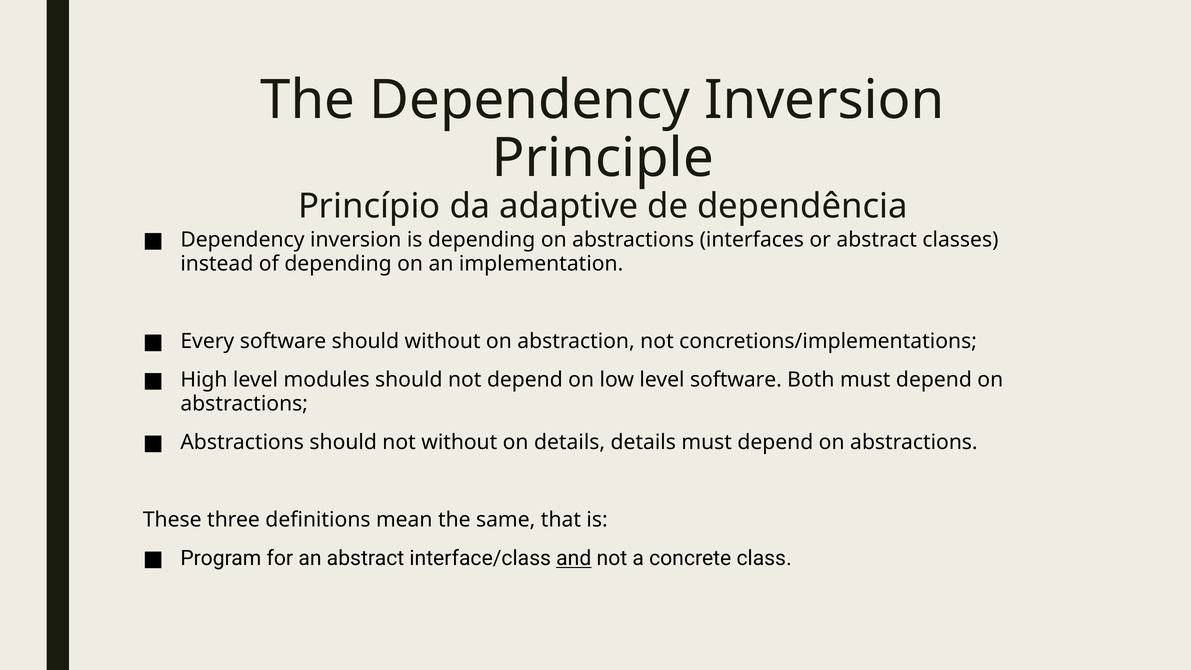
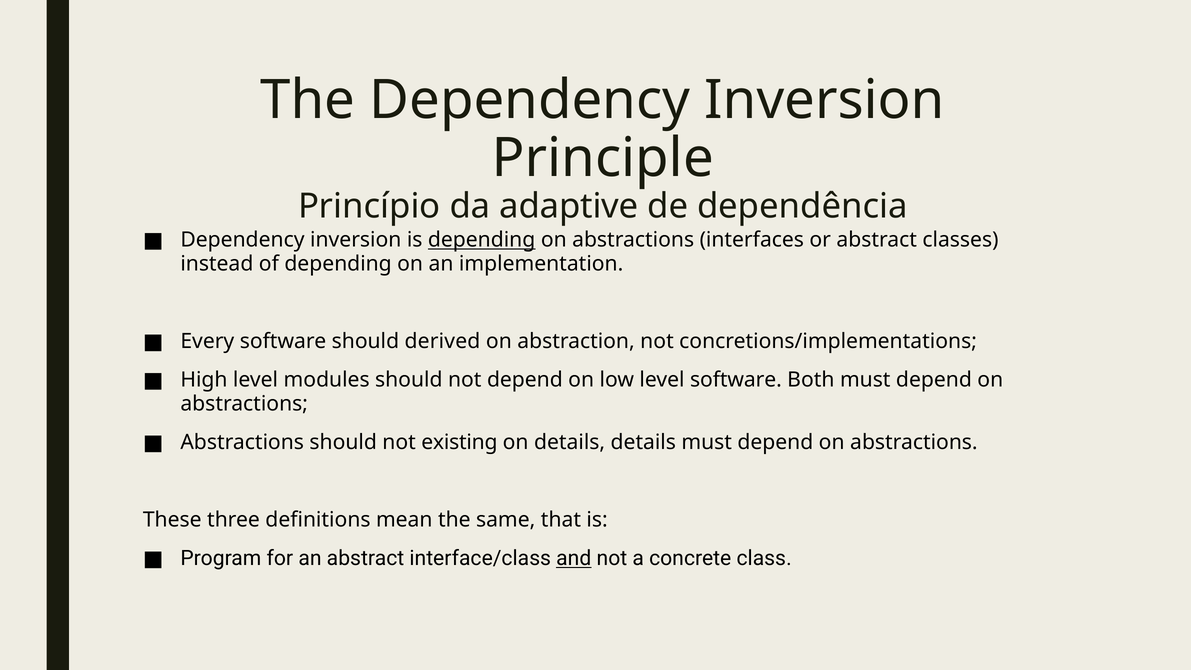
depending at (482, 240) underline: none -> present
should without: without -> derived
not without: without -> existing
